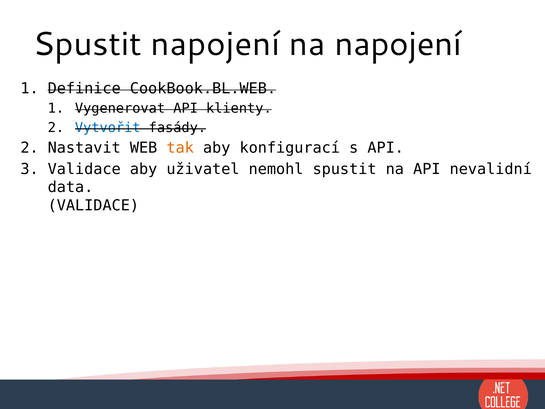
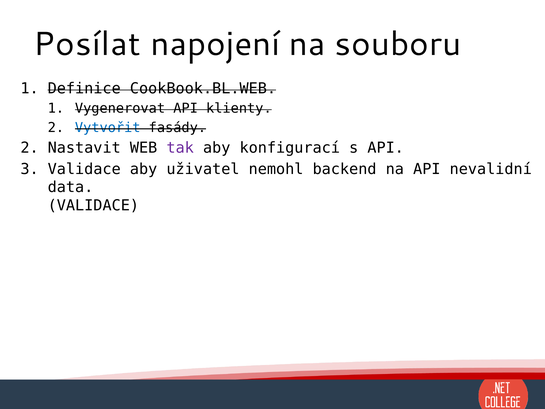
Spustit at (87, 44): Spustit -> Posílat
na napojení: napojení -> souboru
tak colour: orange -> purple
nemohl spustit: spustit -> backend
